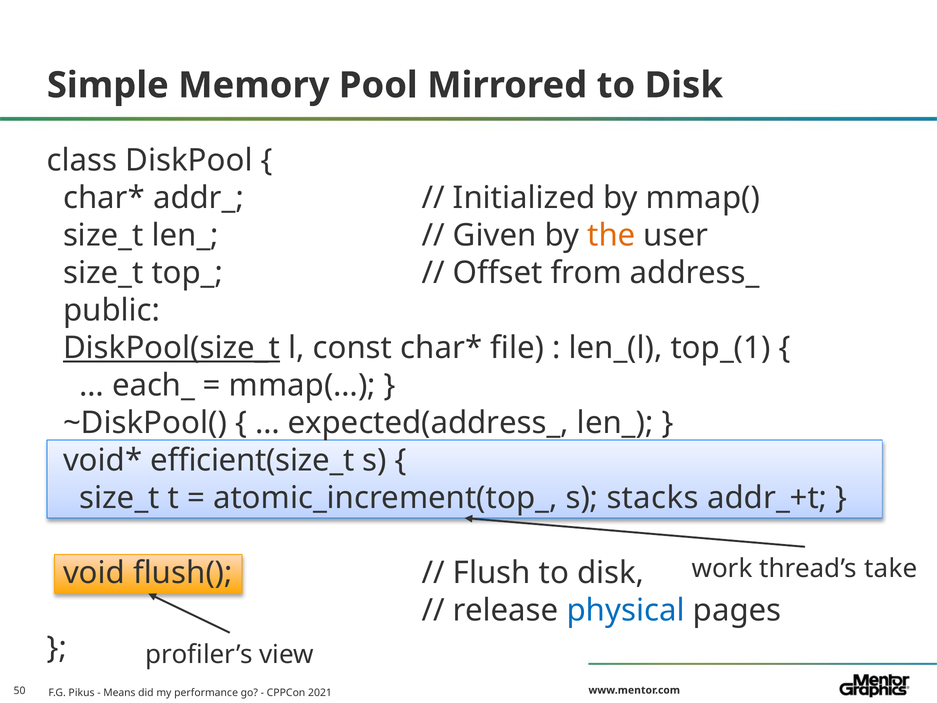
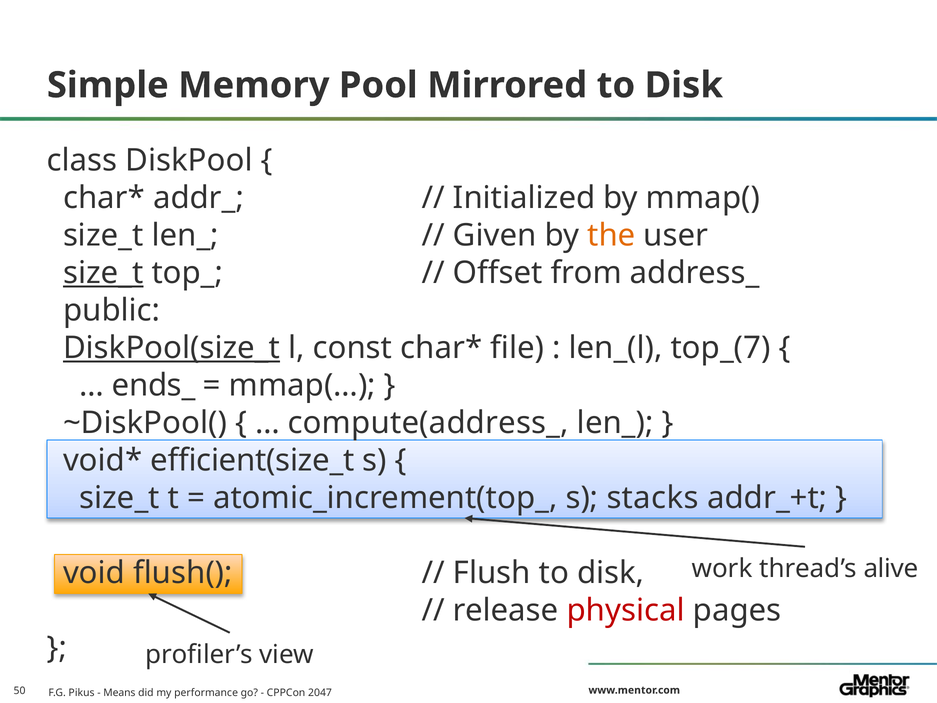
size_t at (103, 273) underline: none -> present
top_(1: top_(1 -> top_(7
each_: each_ -> ends_
expected(address_: expected(address_ -> compute(address_
take: take -> alive
physical colour: blue -> red
2021: 2021 -> 2047
